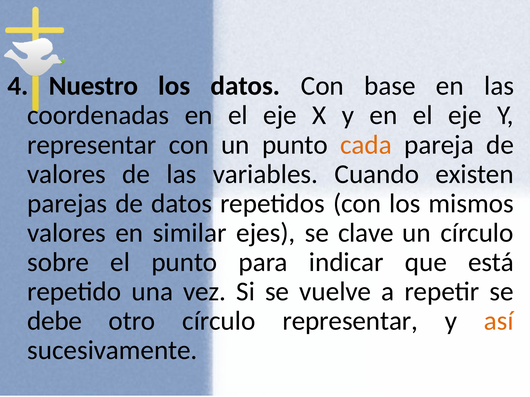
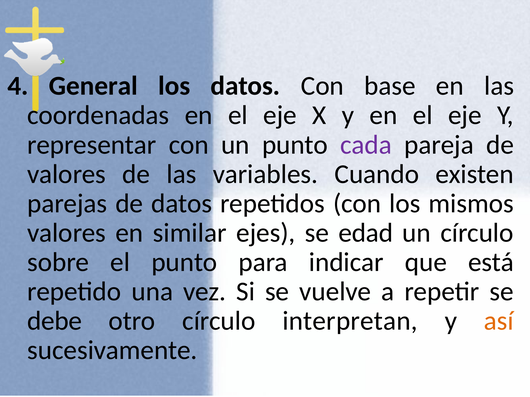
Nuestro: Nuestro -> General
cada colour: orange -> purple
clave: clave -> edad
círculo representar: representar -> interpretan
